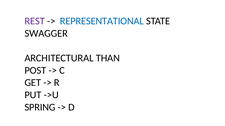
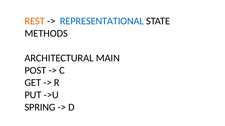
REST colour: purple -> orange
SWAGGER: SWAGGER -> METHODS
THAN: THAN -> MAIN
